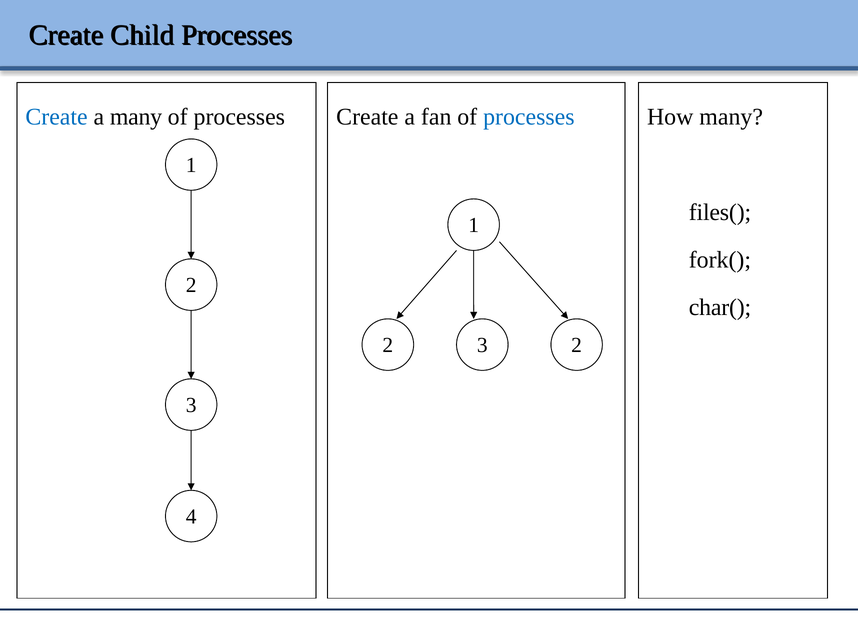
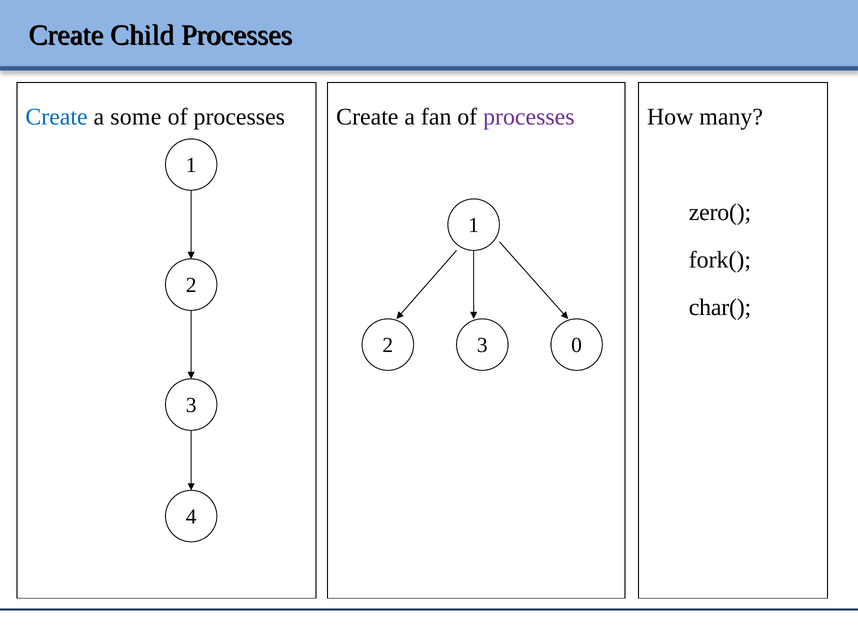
a many: many -> some
processes at (529, 117) colour: blue -> purple
files(: files( -> zero(
3 2: 2 -> 0
